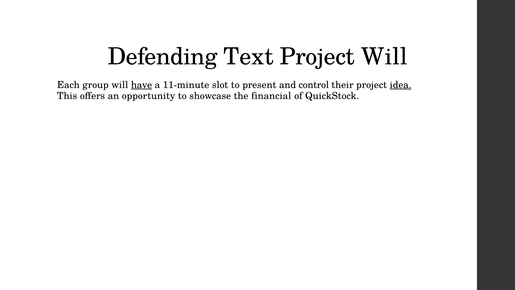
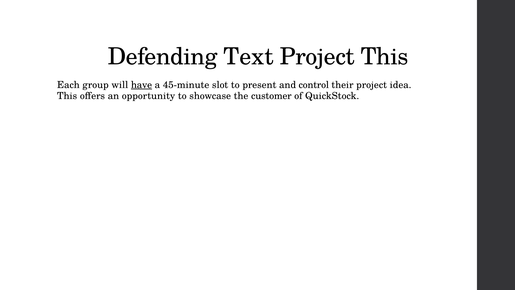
Project Will: Will -> This
11-minute: 11-minute -> 45-minute
idea underline: present -> none
financial: financial -> customer
